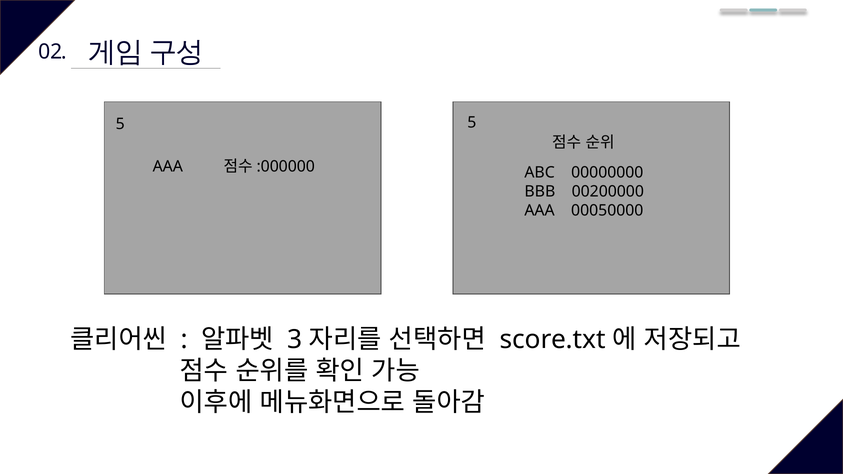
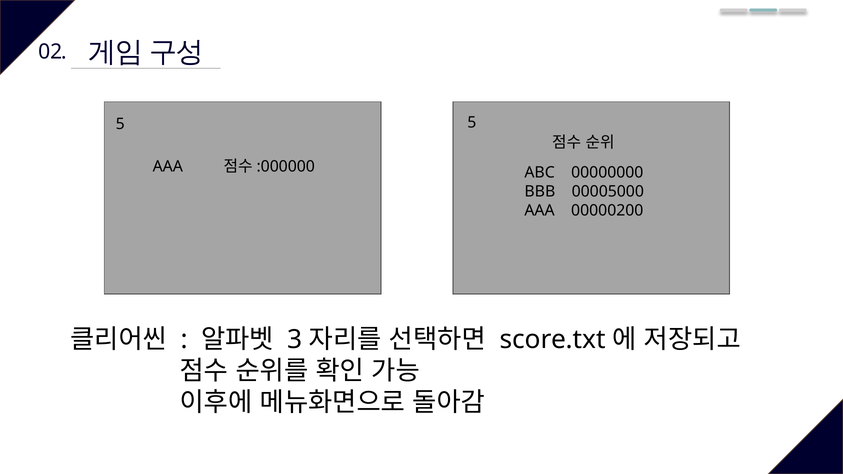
00200000: 00200000 -> 00005000
00050000: 00050000 -> 00000200
